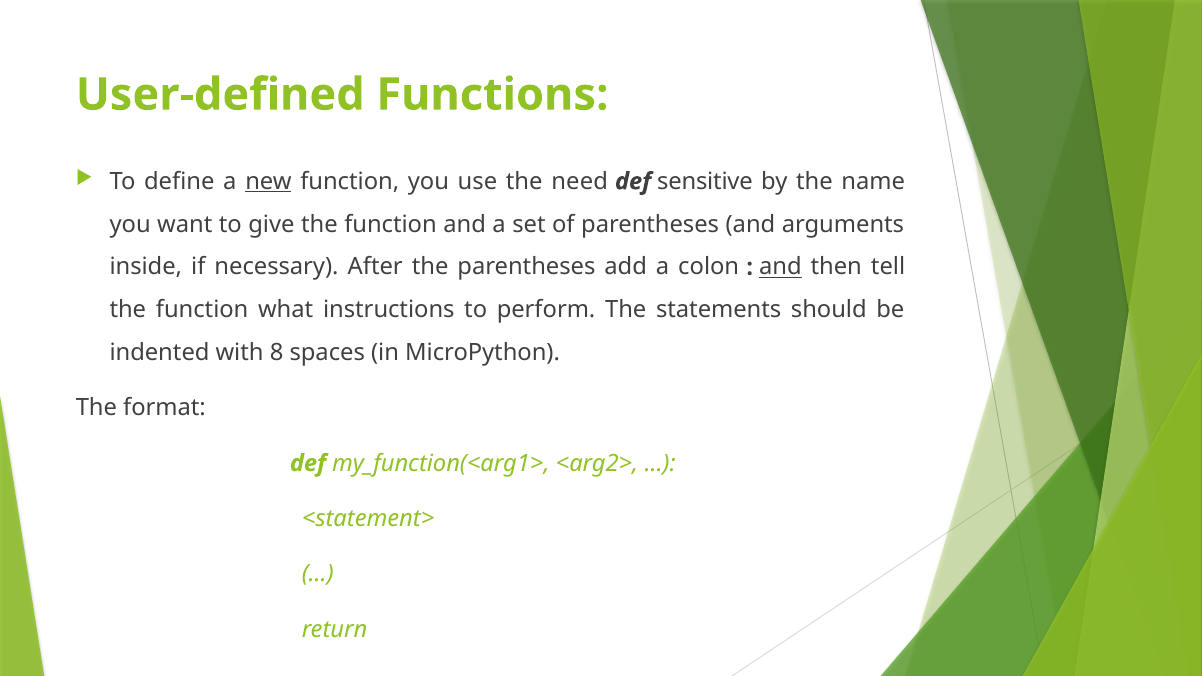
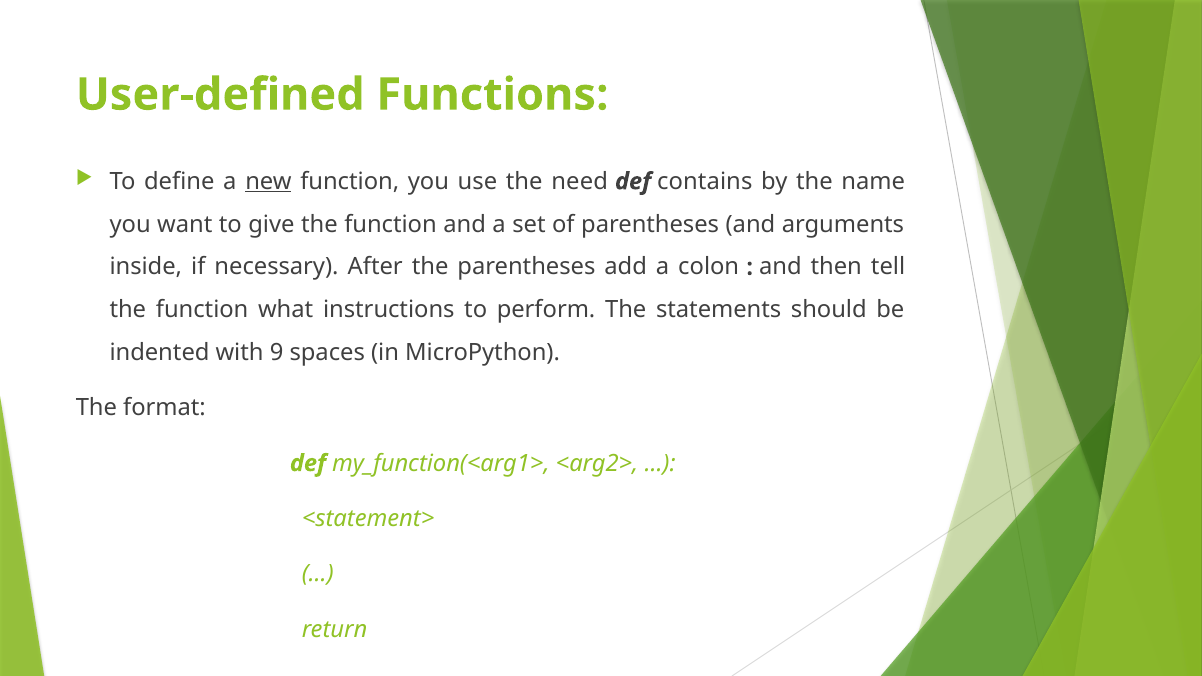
sensitive: sensitive -> contains
and at (780, 267) underline: present -> none
8: 8 -> 9
